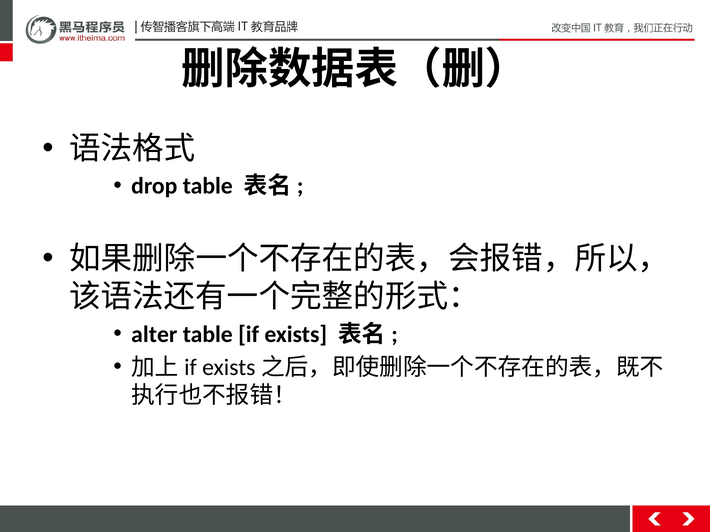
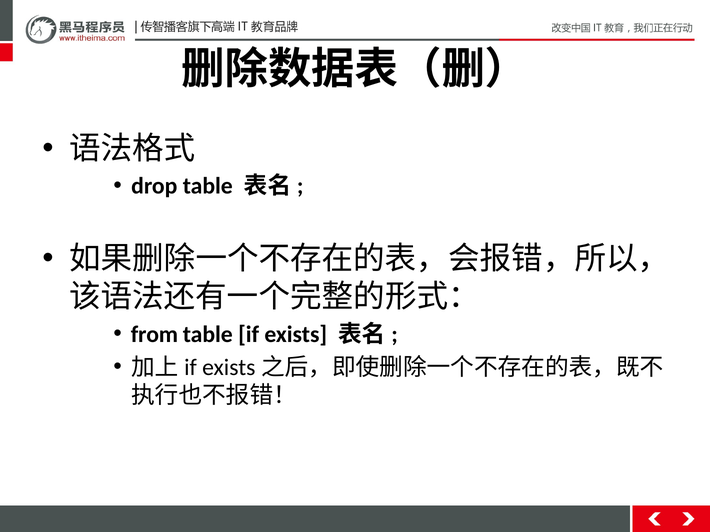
alter: alter -> from
